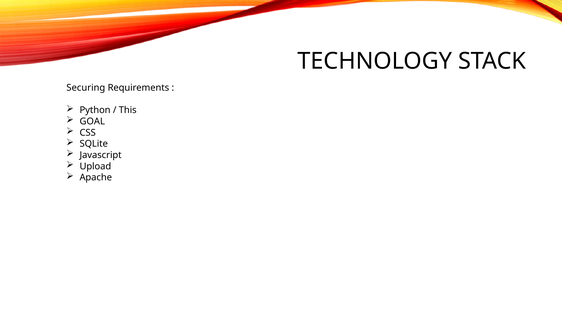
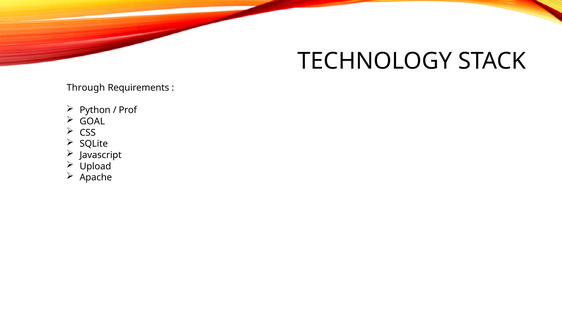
Securing: Securing -> Through
This: This -> Prof
